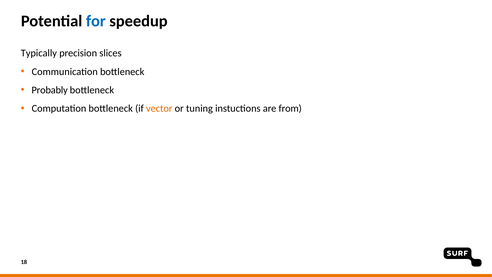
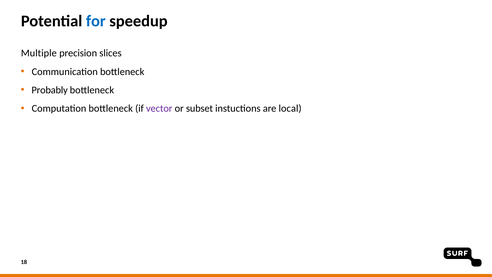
Typically: Typically -> Multiple
vector colour: orange -> purple
tuning: tuning -> subset
from: from -> local
